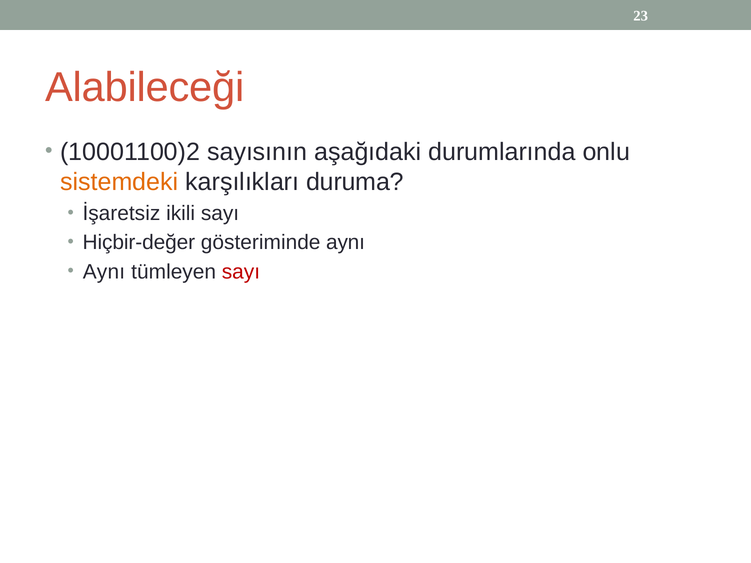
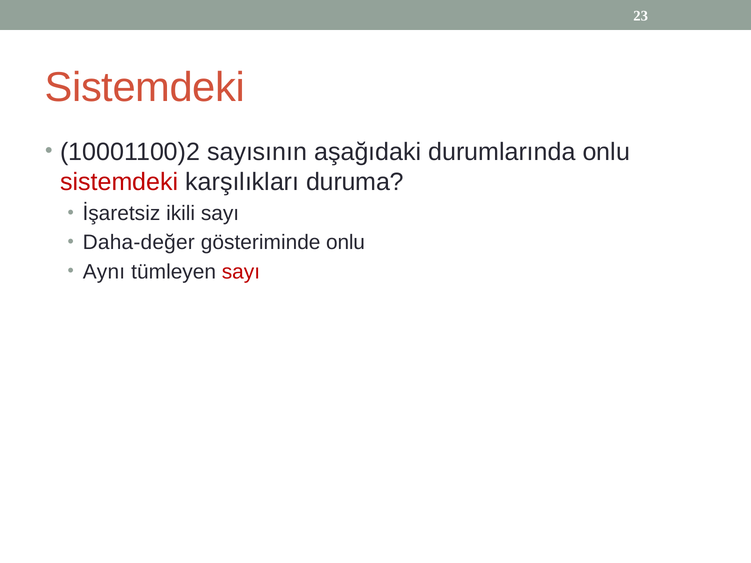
Alabileceği at (145, 87): Alabileceği -> Sistemdeki
sistemdeki at (119, 182) colour: orange -> red
Hiçbir-değer: Hiçbir-değer -> Daha-değer
gösteriminde aynı: aynı -> onlu
